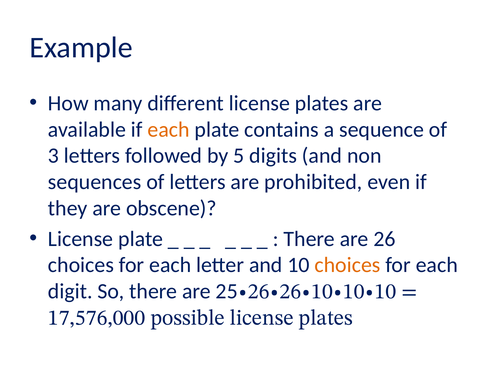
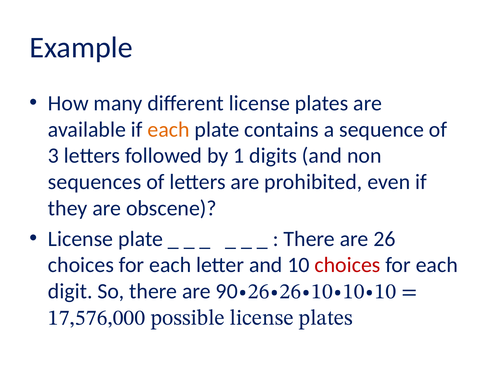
5: 5 -> 1
choices at (348, 265) colour: orange -> red
25: 25 -> 90
